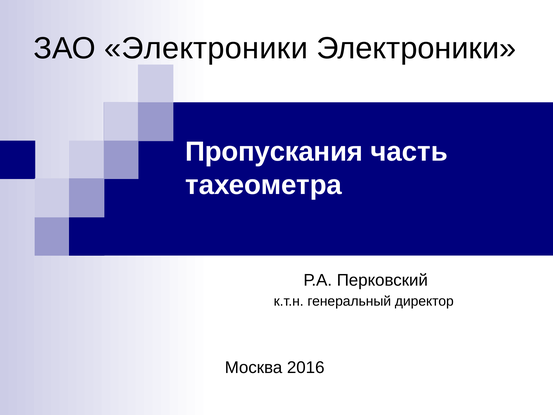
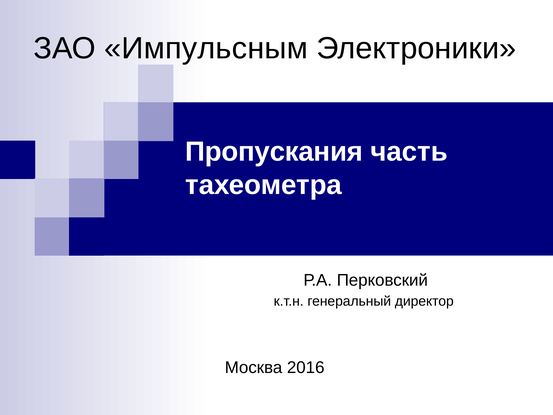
ЗАО Электроники: Электроники -> Импульсным
